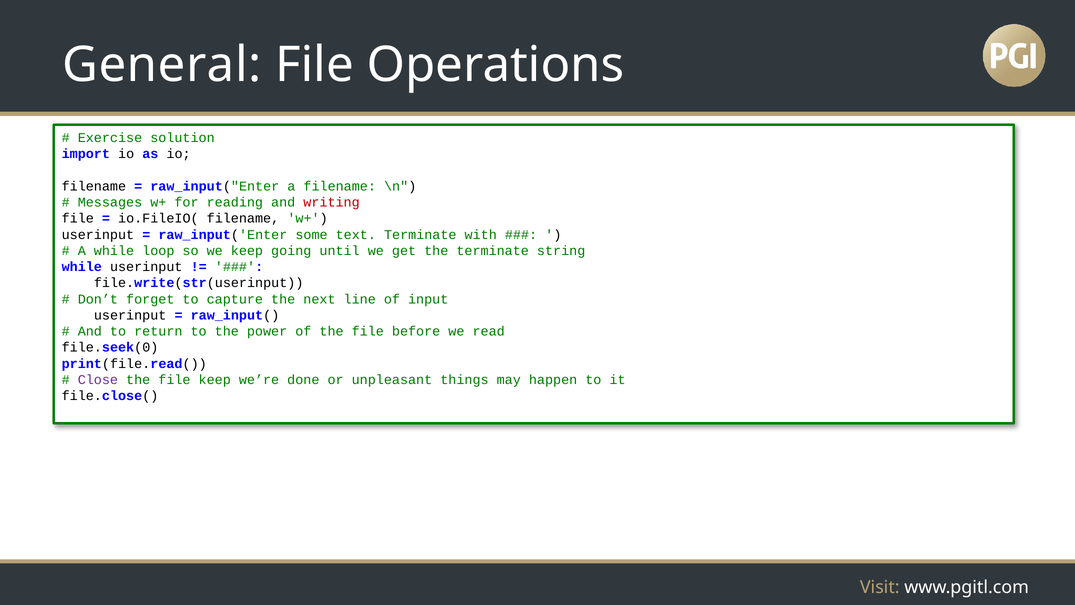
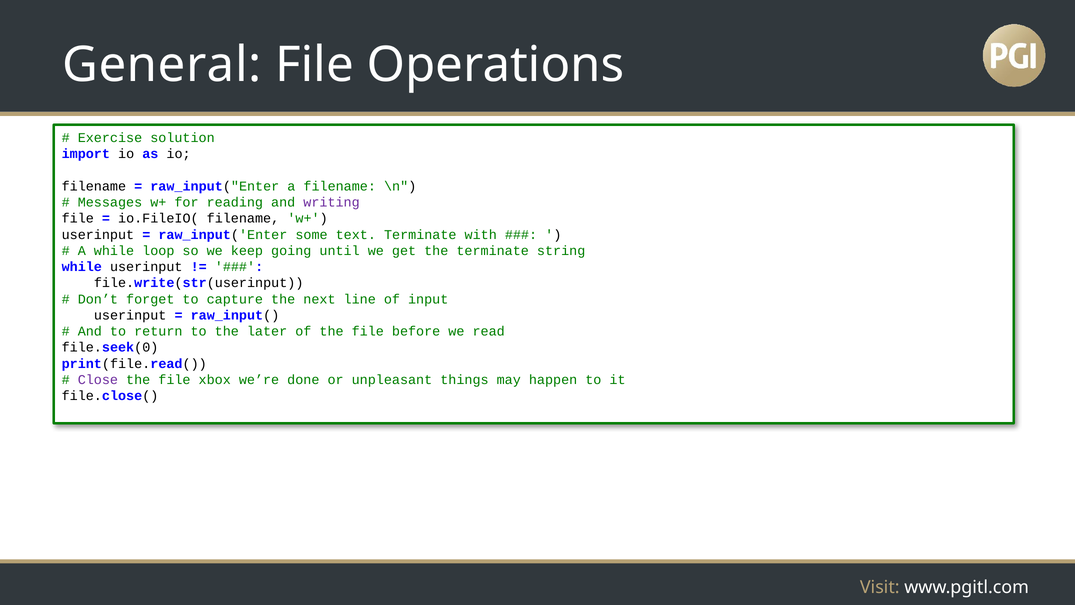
writing colour: red -> purple
power: power -> later
file keep: keep -> xbox
